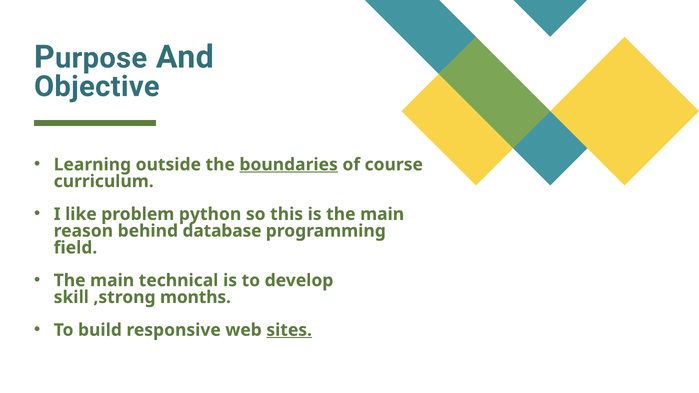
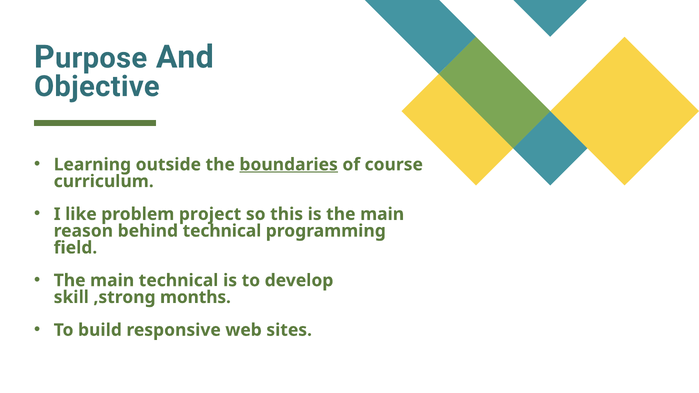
python: python -> project
behind database: database -> technical
sites underline: present -> none
